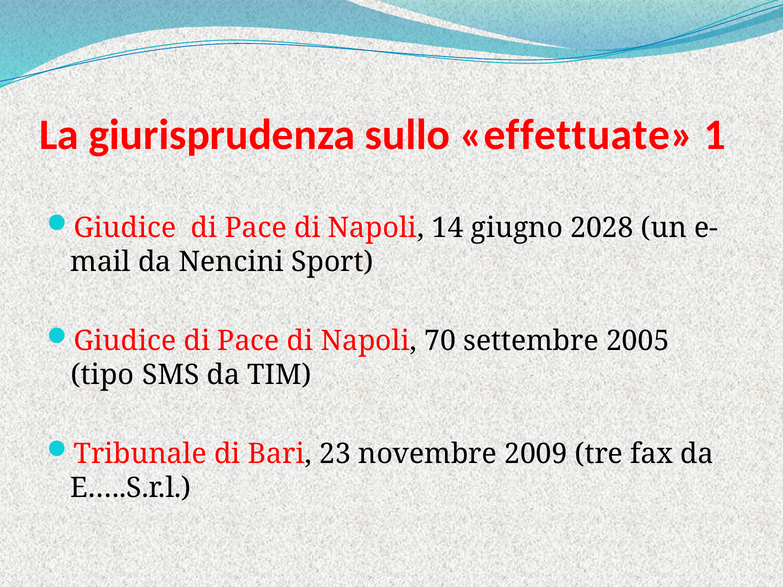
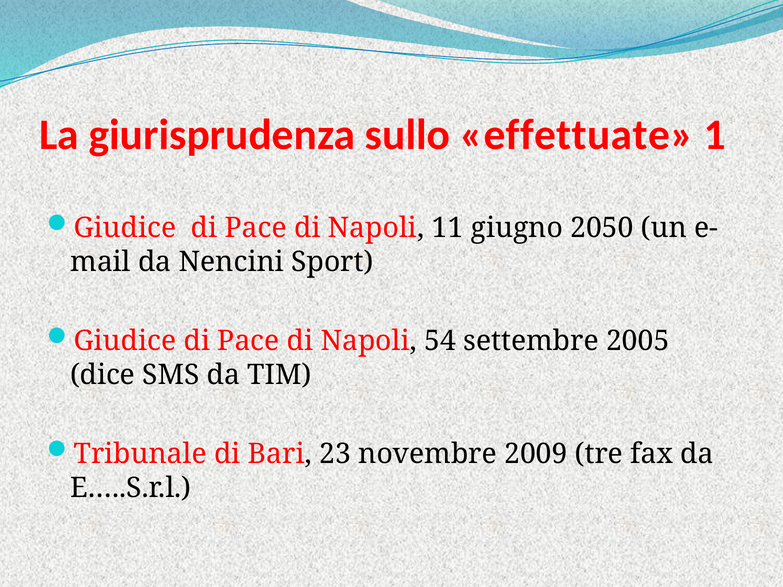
14: 14 -> 11
2028: 2028 -> 2050
70: 70 -> 54
tipo: tipo -> dice
